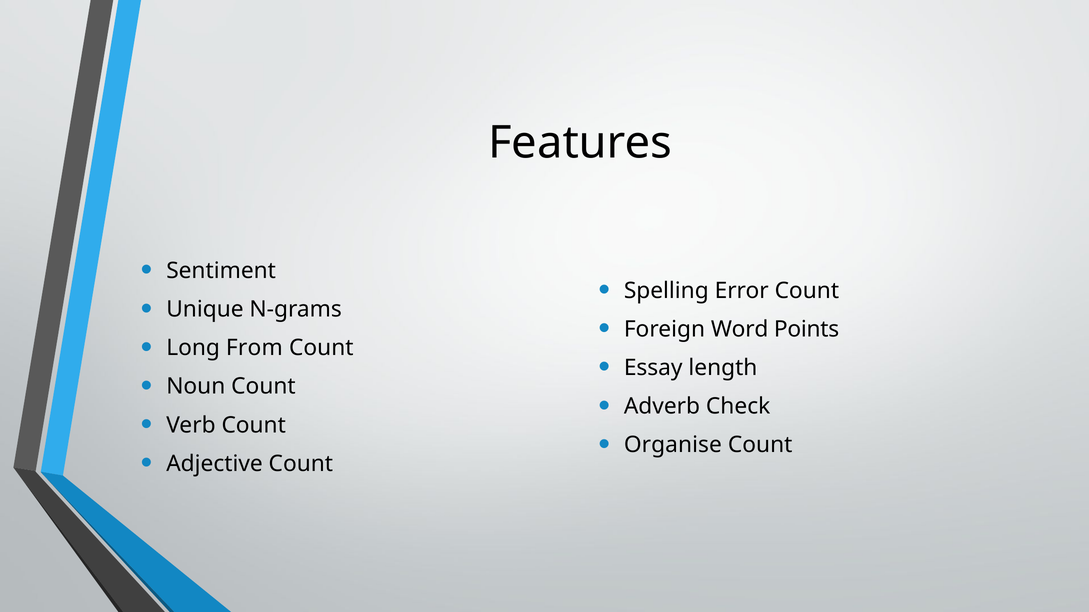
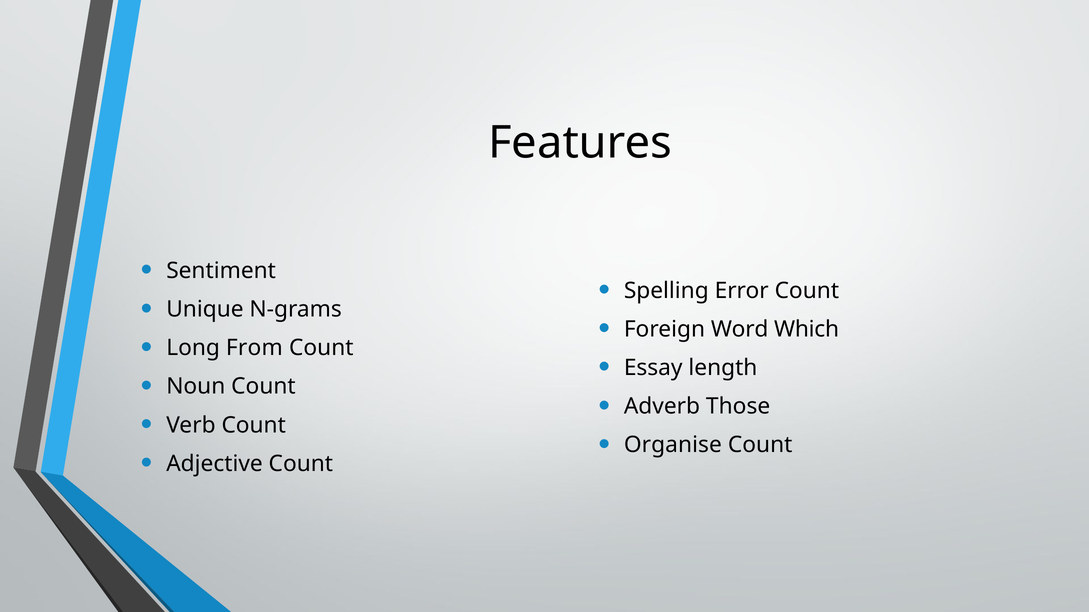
Points: Points -> Which
Check: Check -> Those
